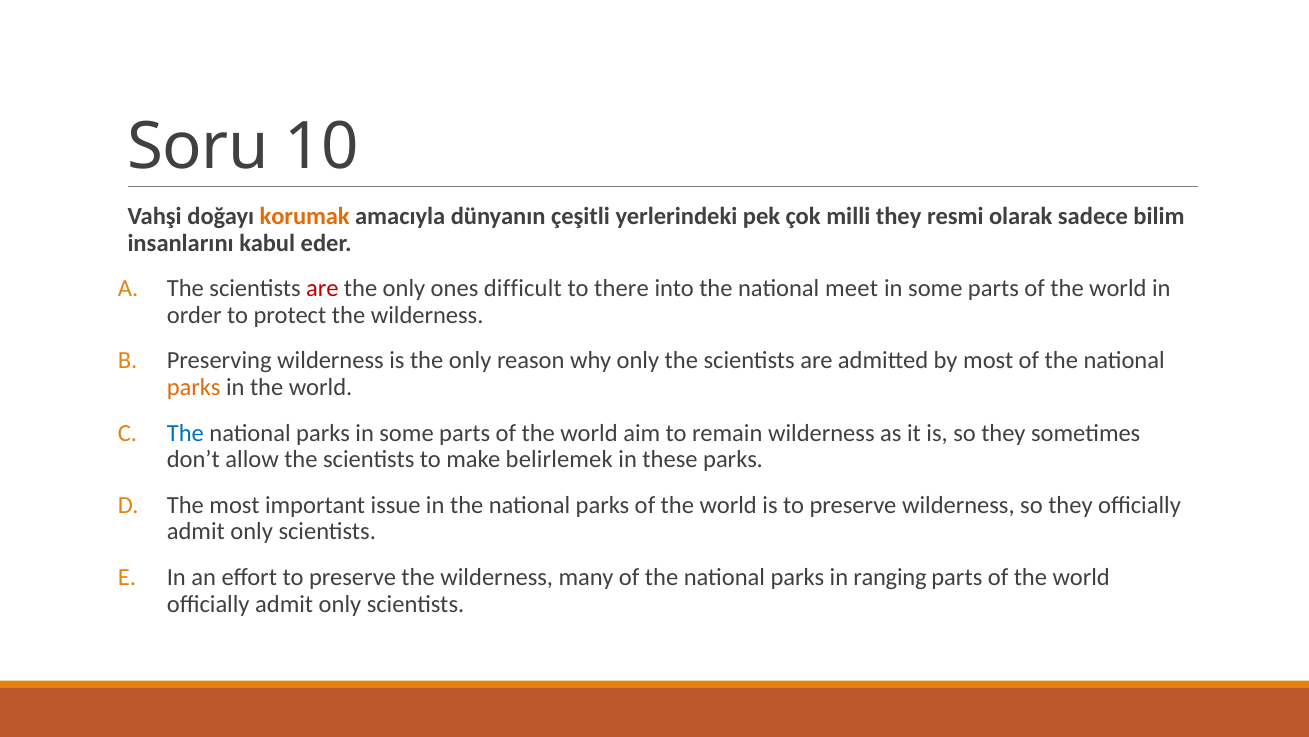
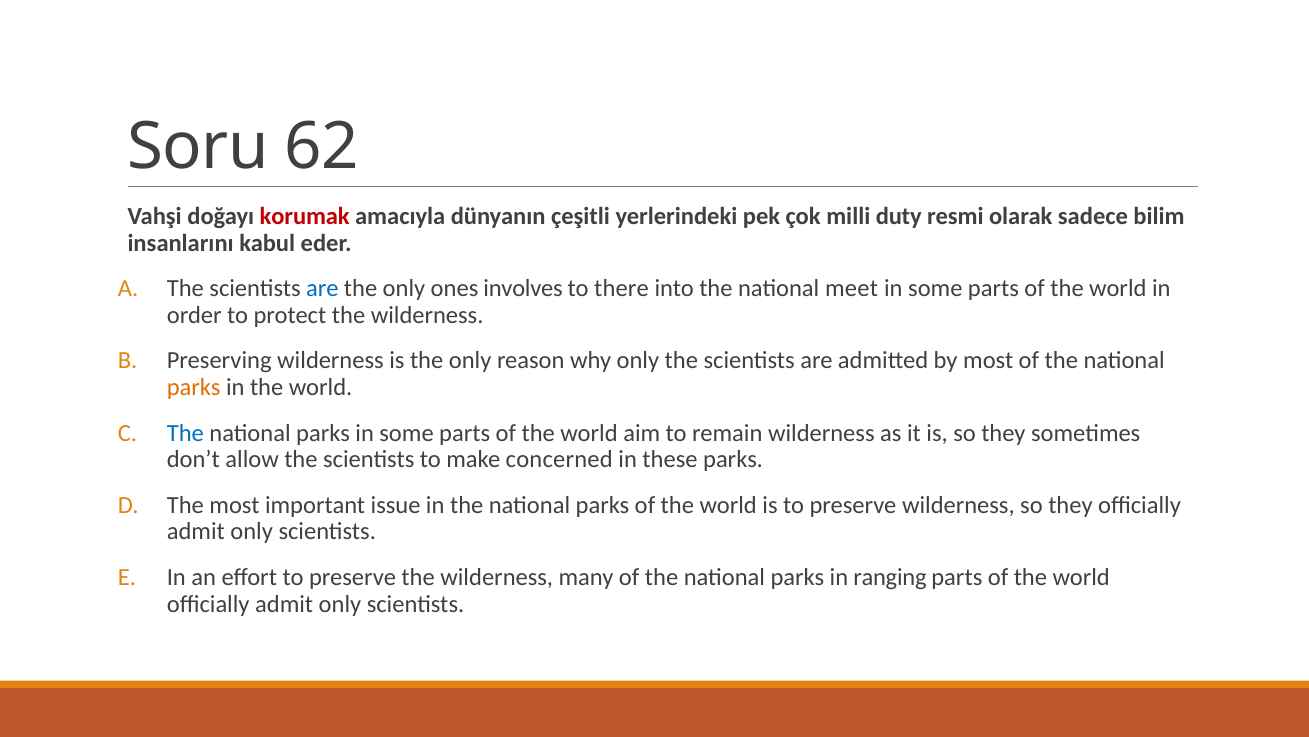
10: 10 -> 62
korumak colour: orange -> red
milli they: they -> duty
are at (322, 288) colour: red -> blue
difficult: difficult -> involves
belirlemek: belirlemek -> concerned
